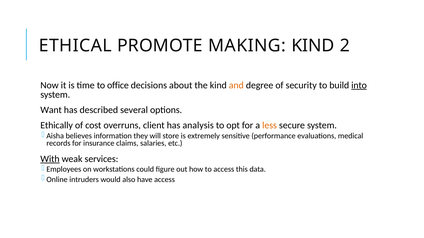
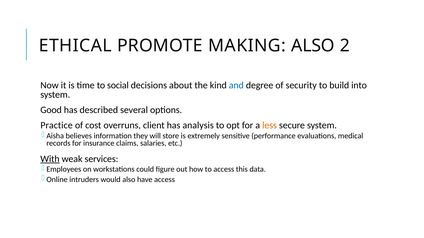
MAKING KIND: KIND -> ALSO
office: office -> social
and colour: orange -> blue
into underline: present -> none
Want: Want -> Good
Ethically: Ethically -> Practice
